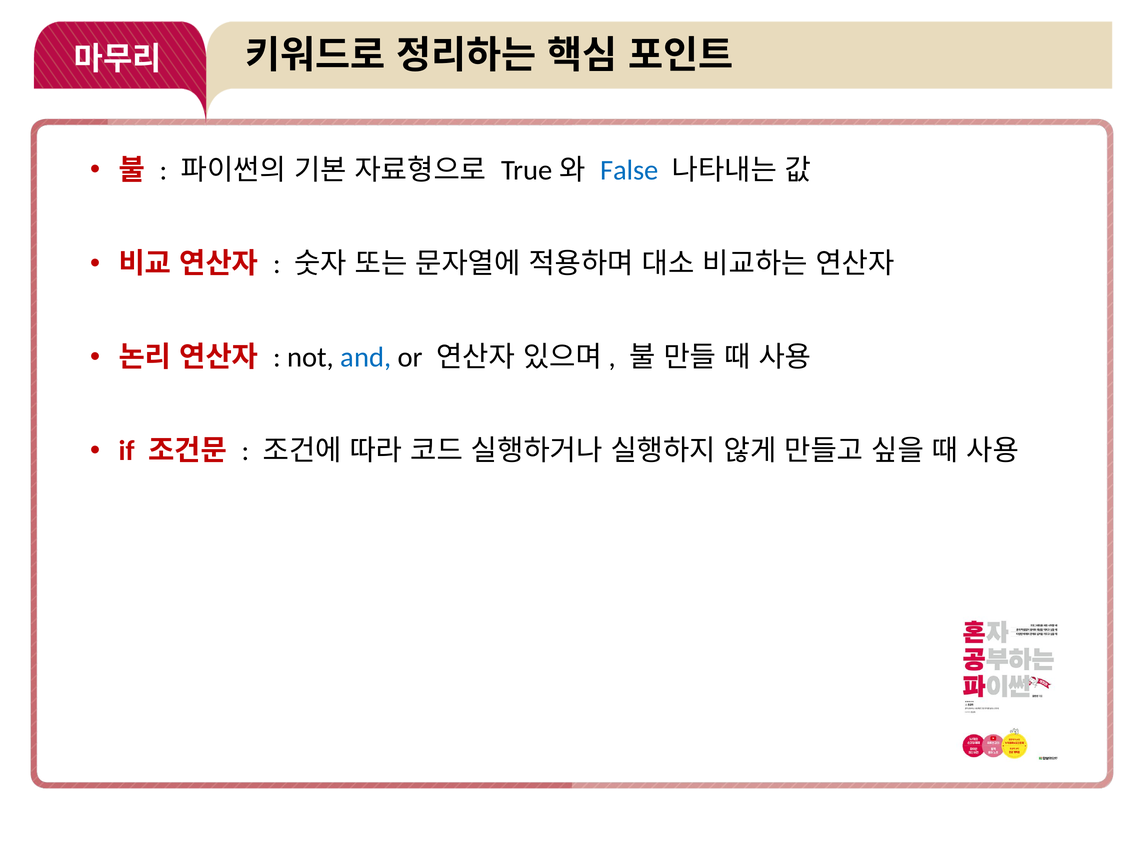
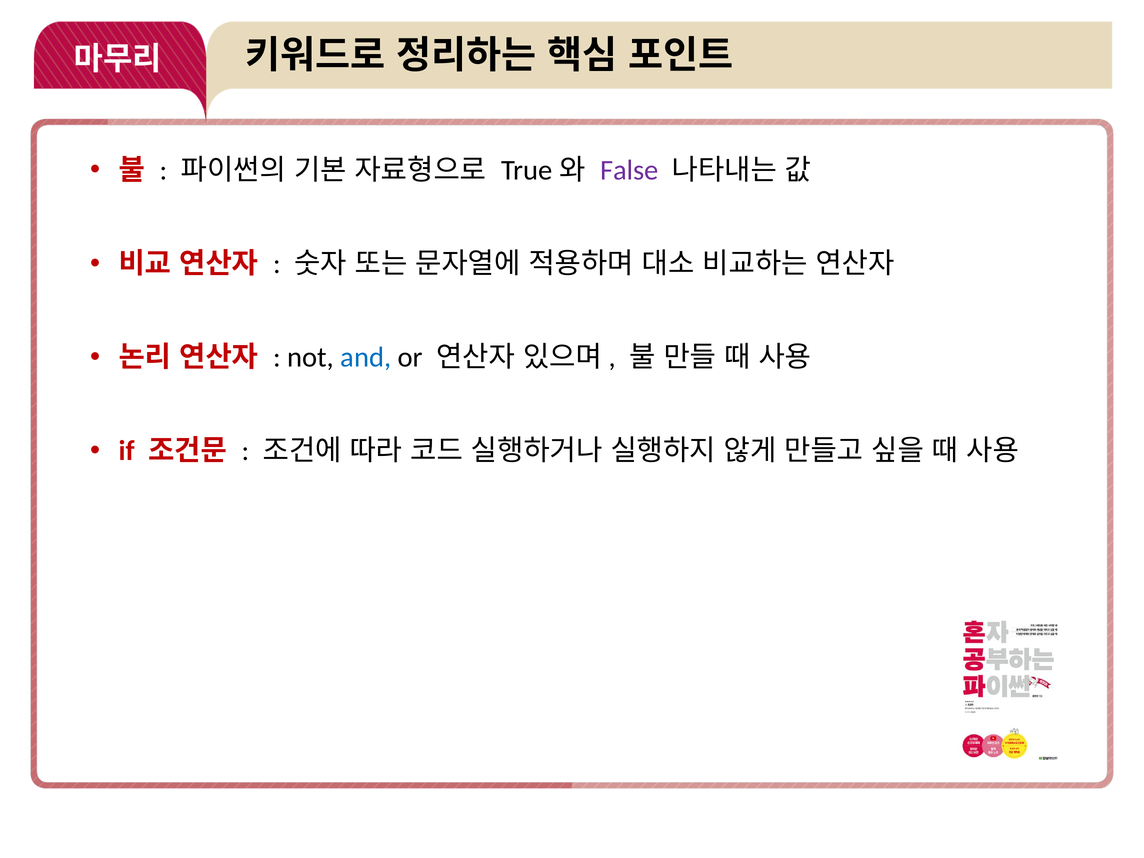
False colour: blue -> purple
